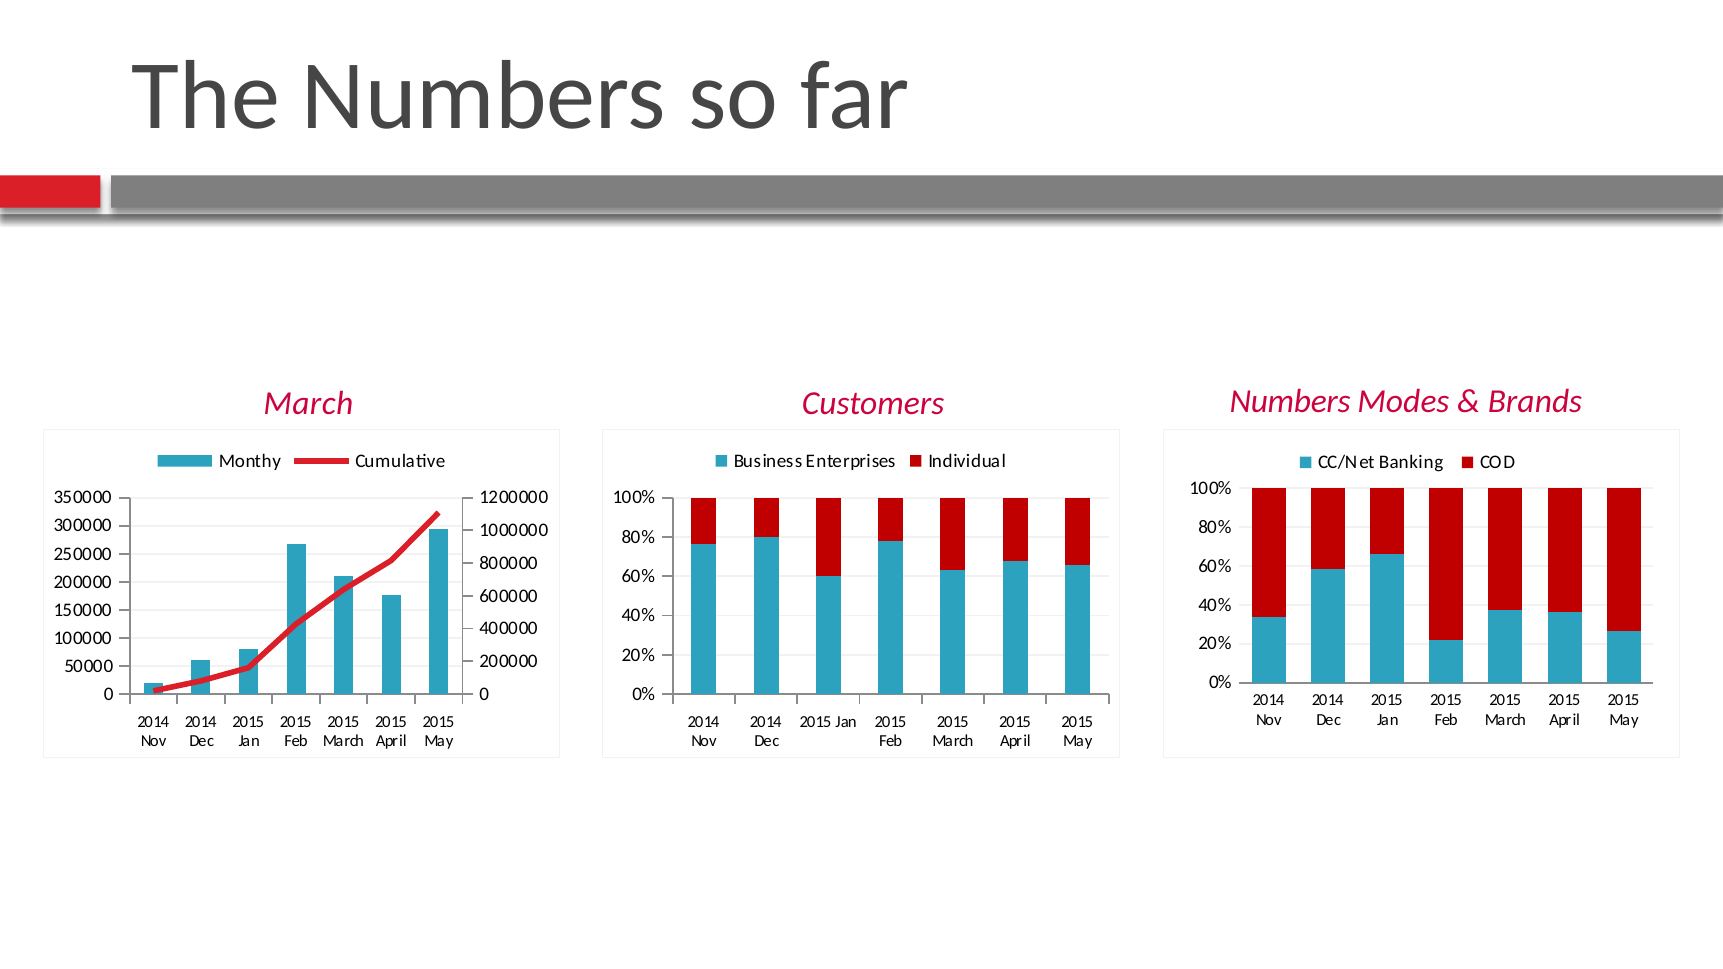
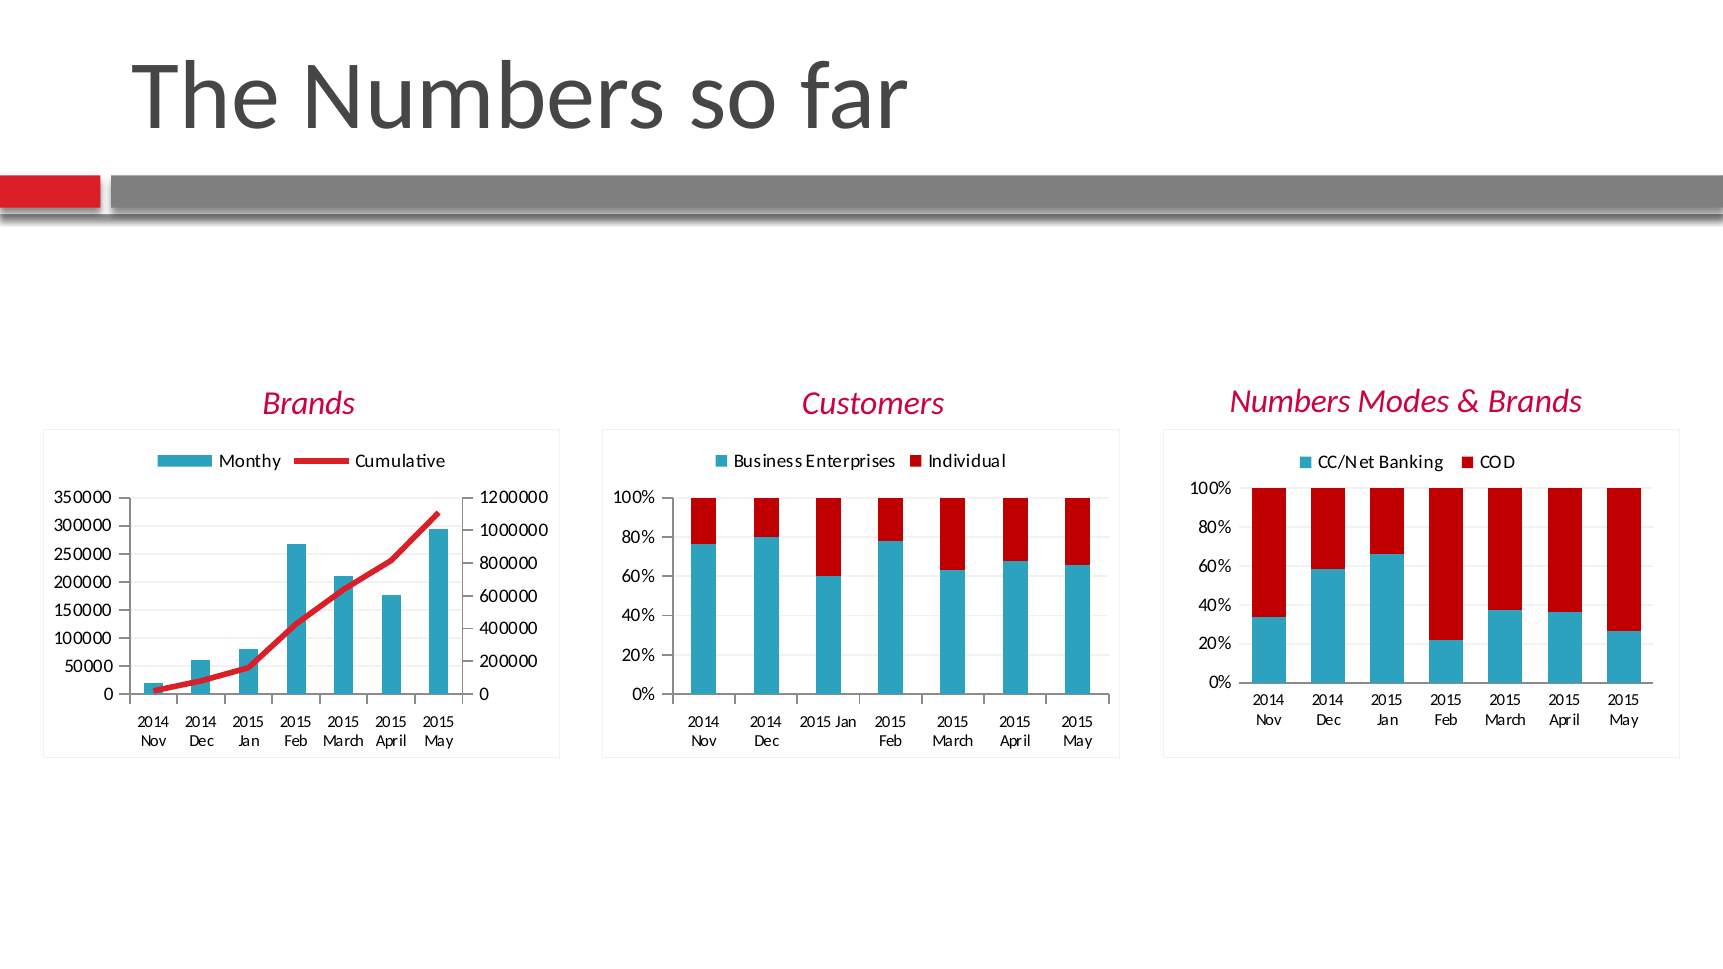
March at (308, 404): March -> Brands
